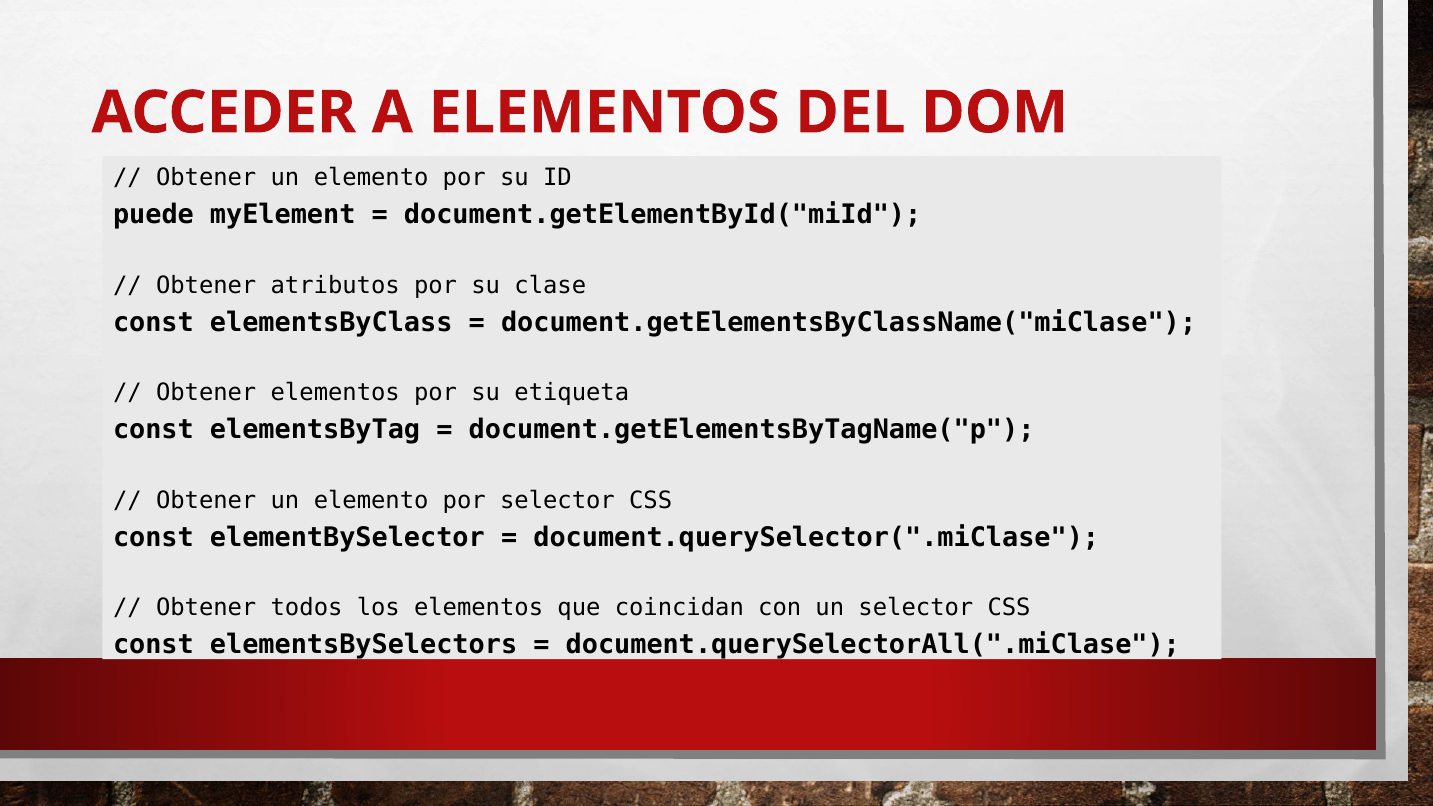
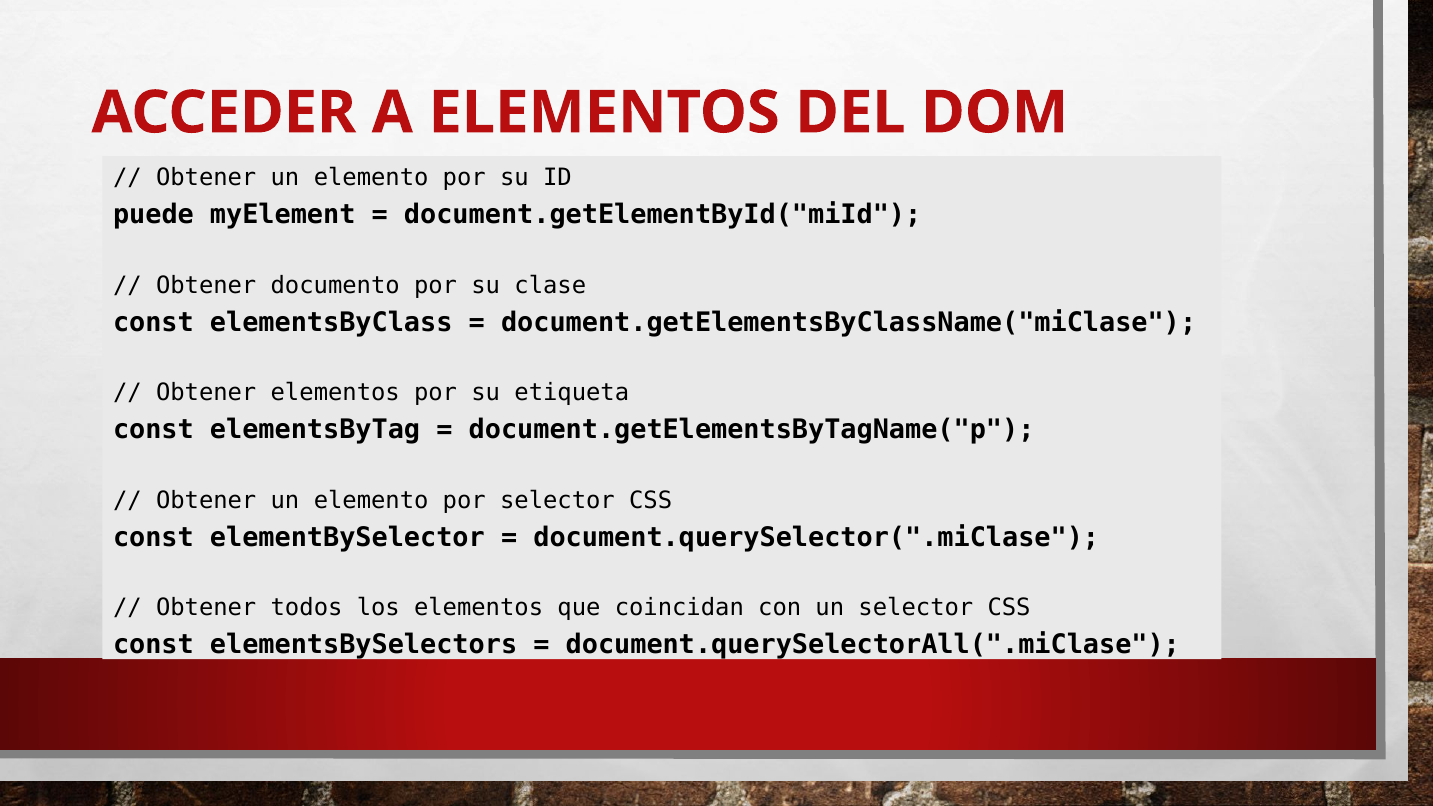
atributos: atributos -> documento
